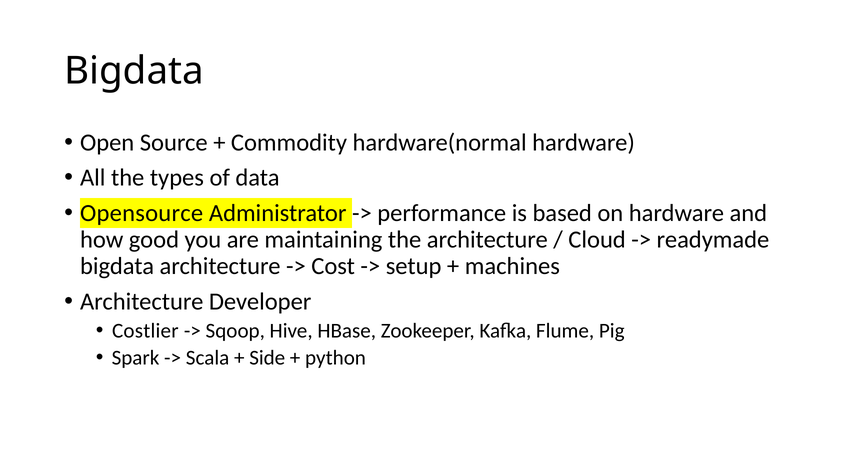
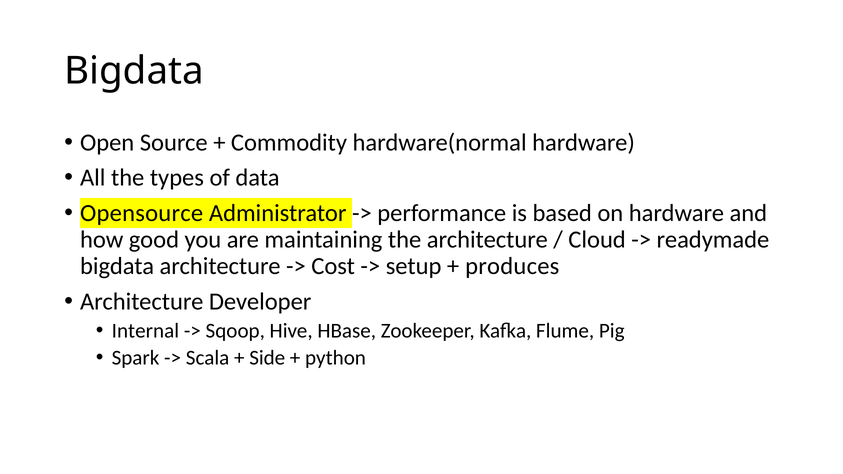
machines: machines -> produces
Costlier: Costlier -> Internal
